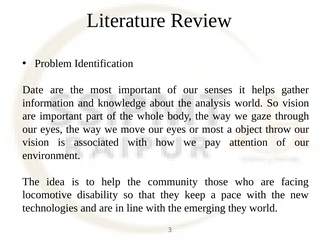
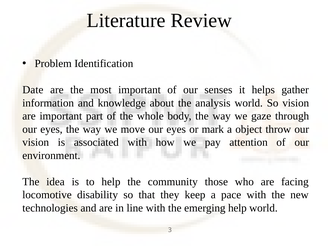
or most: most -> mark
emerging they: they -> help
